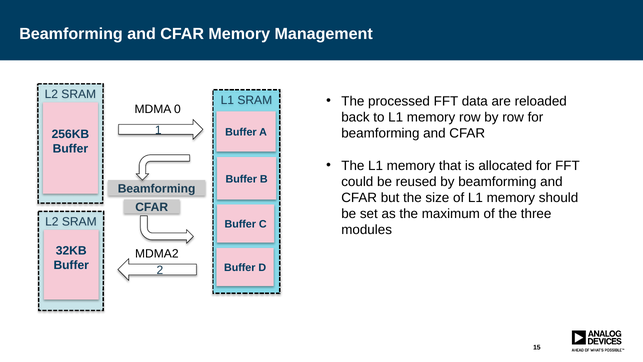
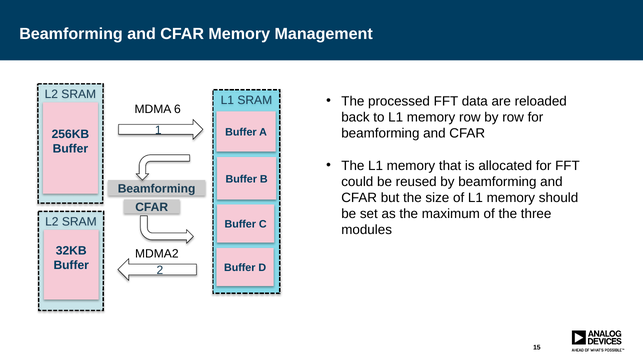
0: 0 -> 6
